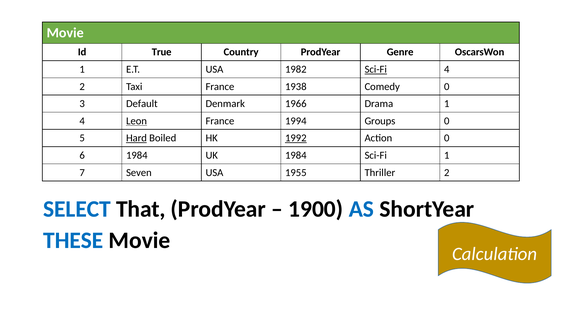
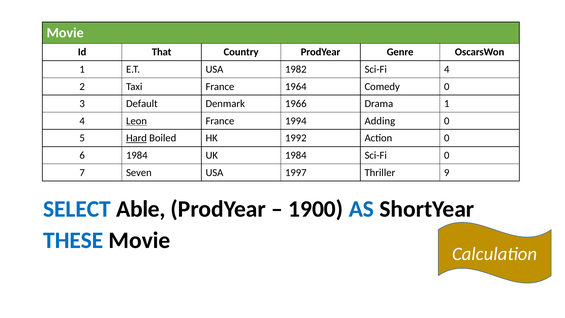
True: True -> That
Sci-Fi at (376, 69) underline: present -> none
1938: 1938 -> 1964
Groups: Groups -> Adding
1992 underline: present -> none
Sci-Fi 1: 1 -> 0
1955: 1955 -> 1997
Thriller 2: 2 -> 9
That: That -> Able
